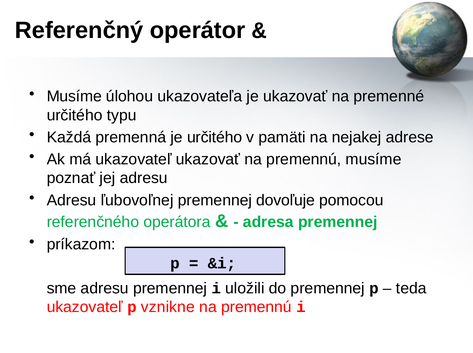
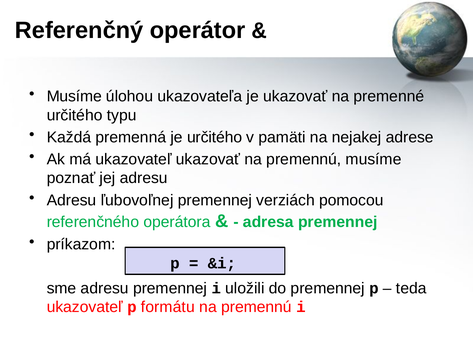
dovoľuje: dovoľuje -> verziách
vznikne: vznikne -> formátu
